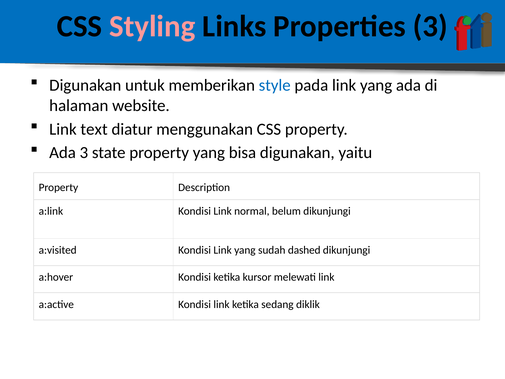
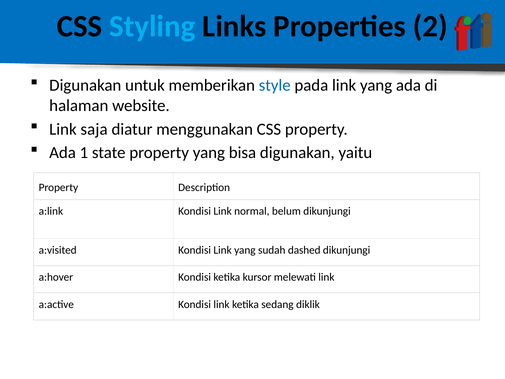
Styling colour: pink -> light blue
Properties 3: 3 -> 2
text: text -> saja
Ada 3: 3 -> 1
